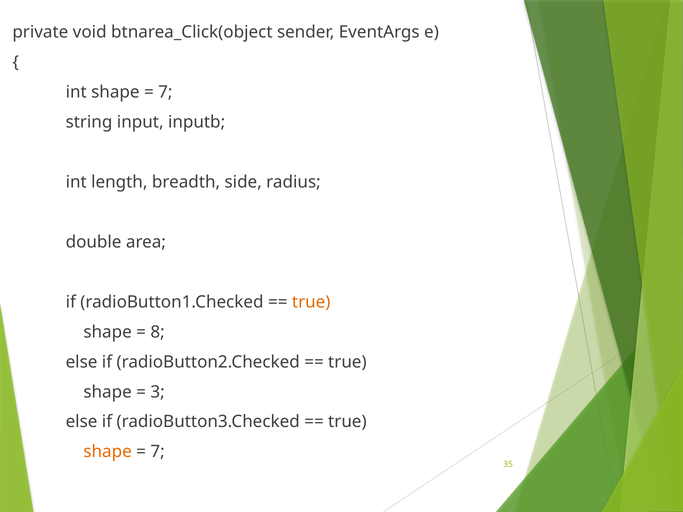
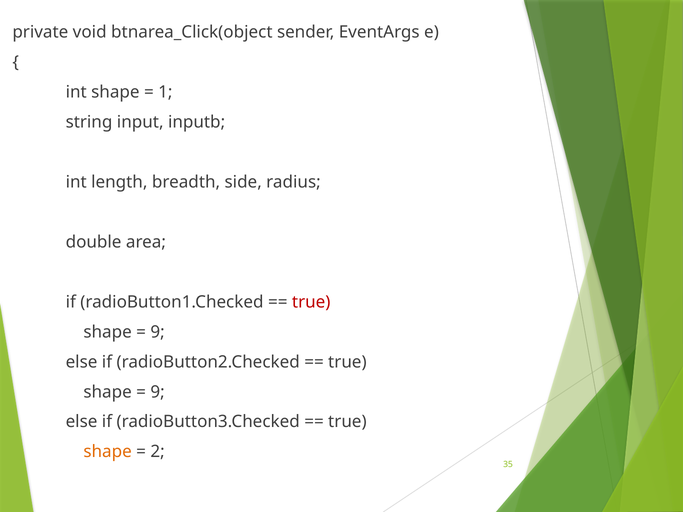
7 at (165, 92): 7 -> 1
true at (311, 302) colour: orange -> red
8 at (158, 332): 8 -> 9
3 at (158, 392): 3 -> 9
7 at (158, 452): 7 -> 2
